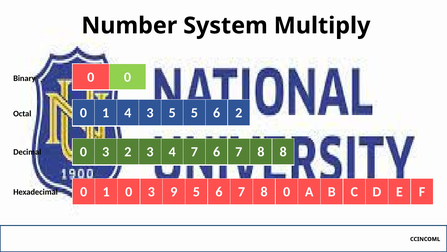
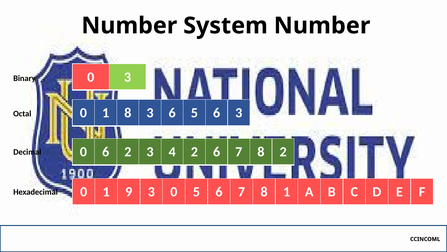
System Multiply: Multiply -> Number
0 0: 0 -> 3
1 4: 4 -> 8
3 5: 5 -> 6
6 2: 2 -> 3
3 at (106, 152): 3 -> 6
4 7: 7 -> 2
8 8: 8 -> 2
1 0: 0 -> 9
3 9: 9 -> 0
7 8 0: 0 -> 1
